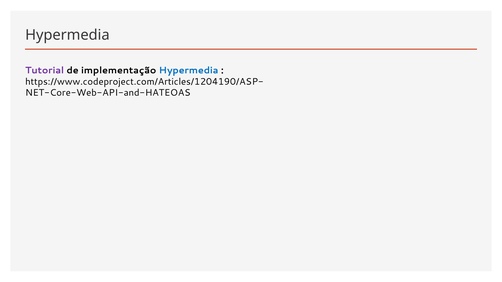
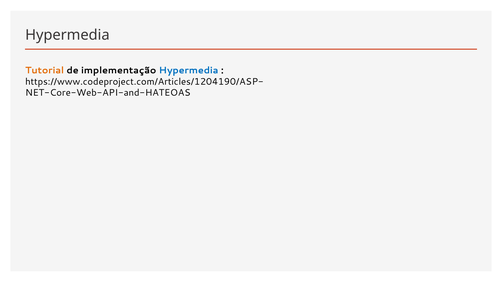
Tutorial colour: purple -> orange
